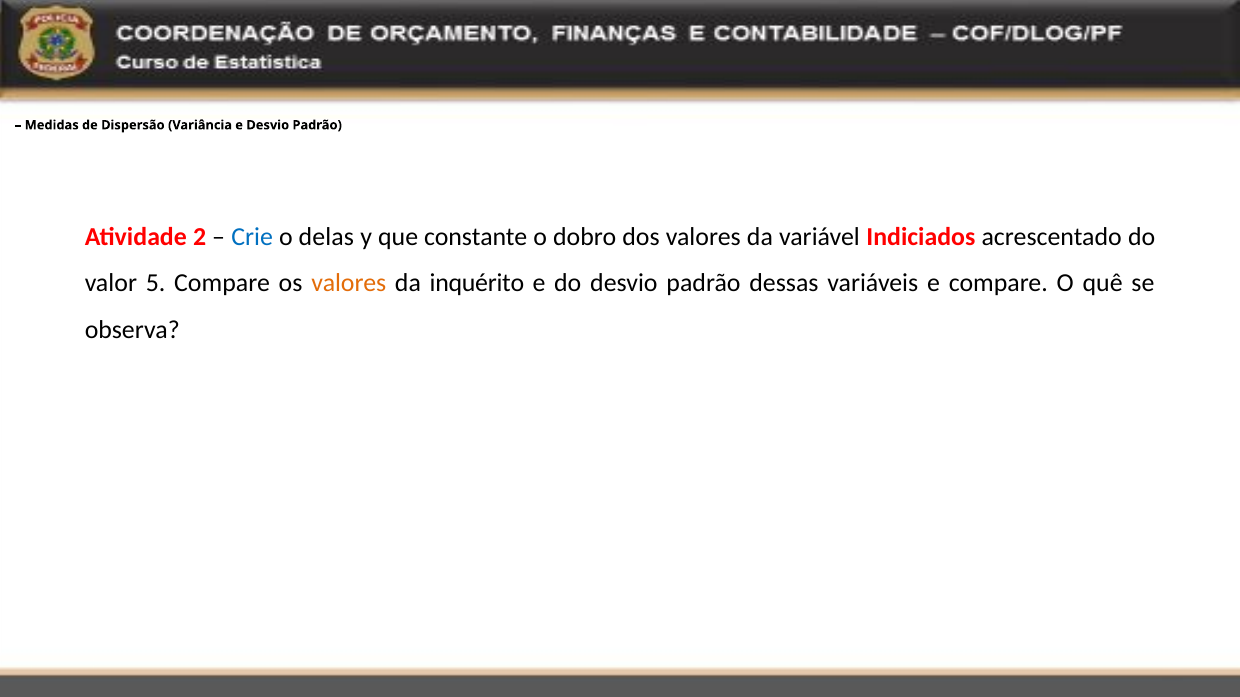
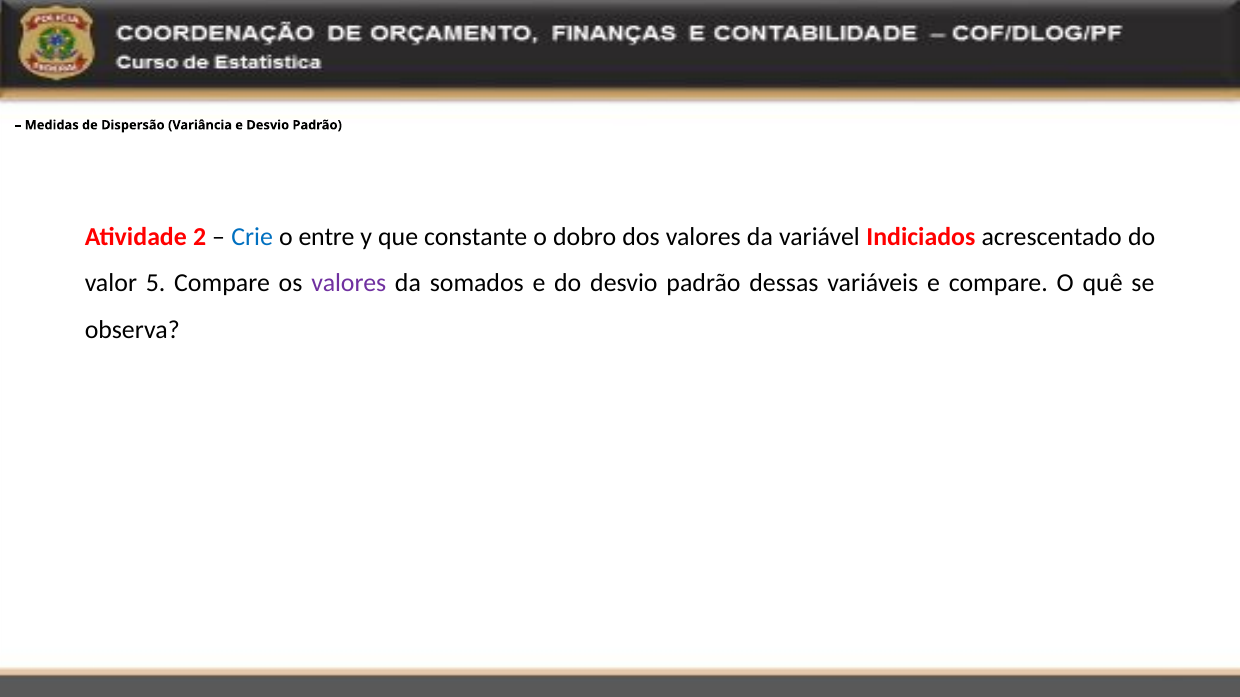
delas: delas -> entre
valores at (349, 283) colour: orange -> purple
inquérito: inquérito -> somados
